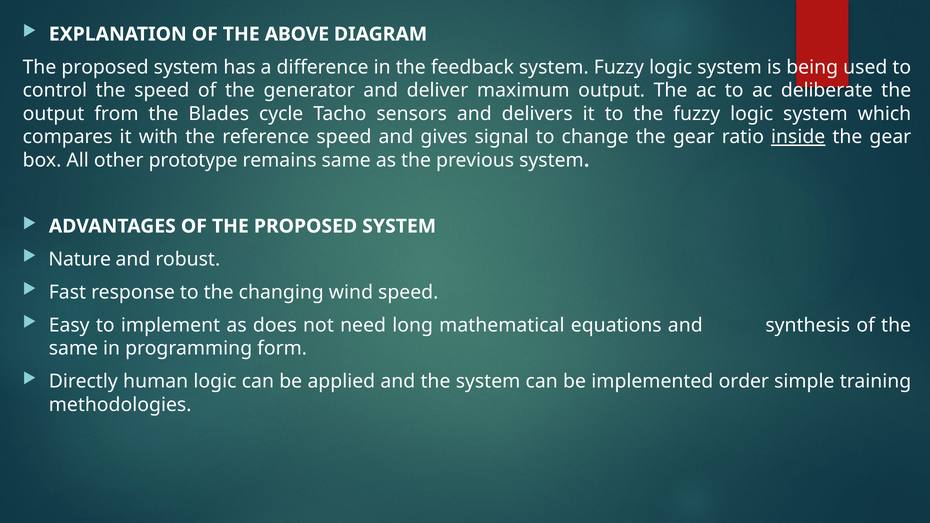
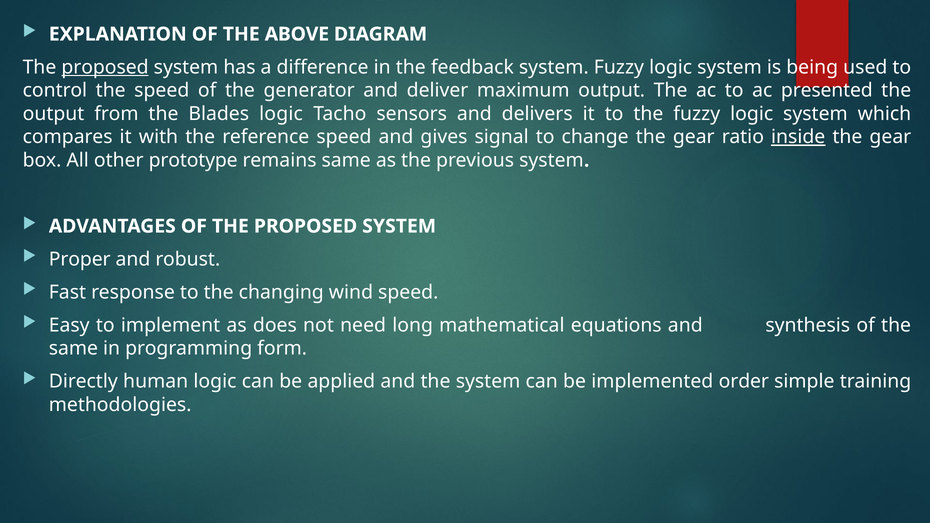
proposed at (105, 67) underline: none -> present
deliberate: deliberate -> presented
Blades cycle: cycle -> logic
Nature: Nature -> Proper
